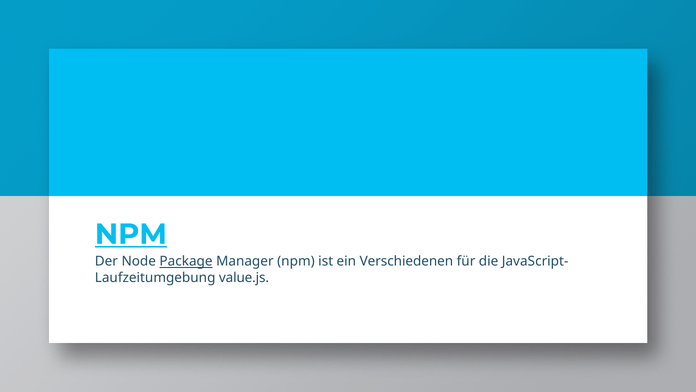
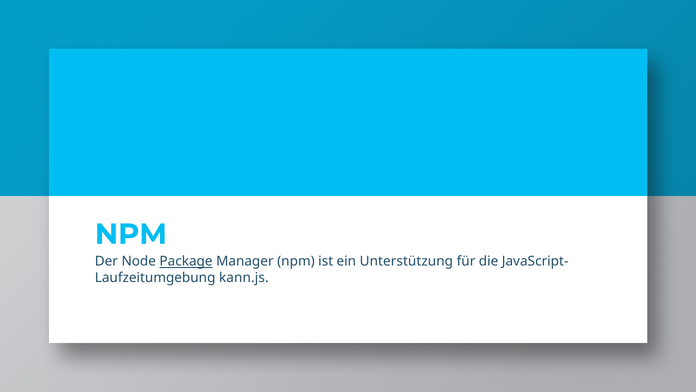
NPM at (131, 234) underline: present -> none
Verschiedenen: Verschiedenen -> Unterstützung
value.js: value.js -> kann.js
